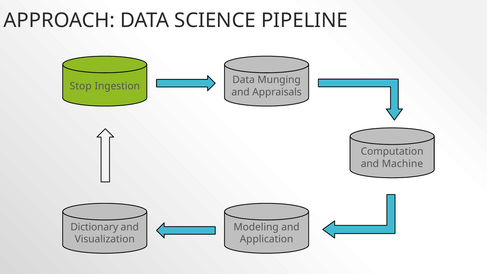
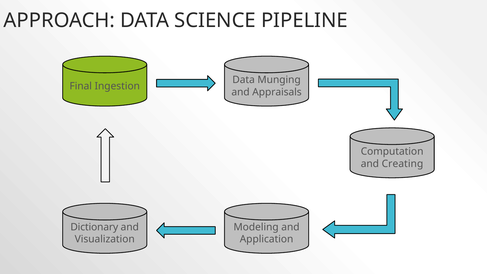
Stop: Stop -> Final
Machine: Machine -> Creating
